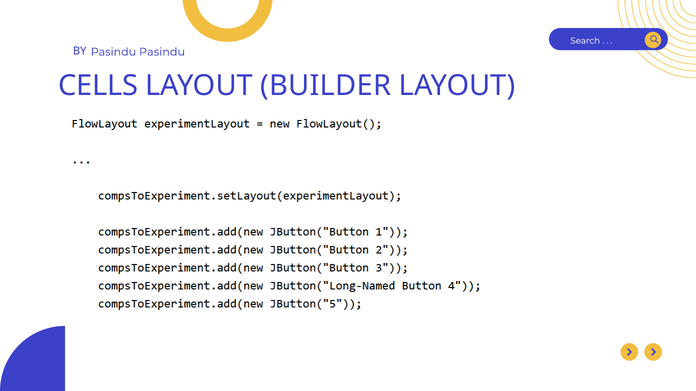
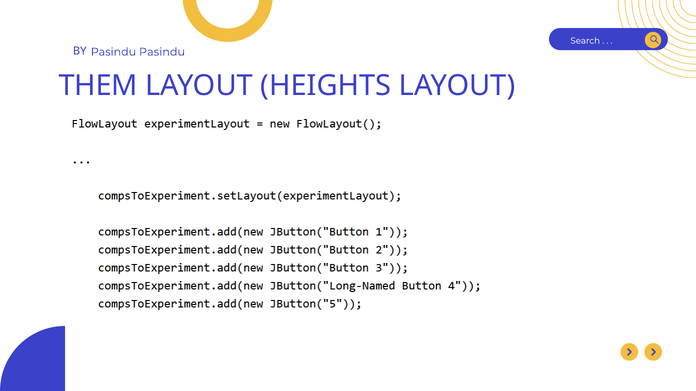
CELLS: CELLS -> THEM
BUILDER: BUILDER -> HEIGHTS
